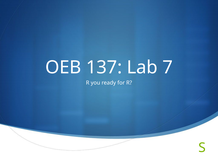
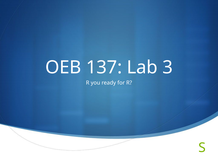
7: 7 -> 3
